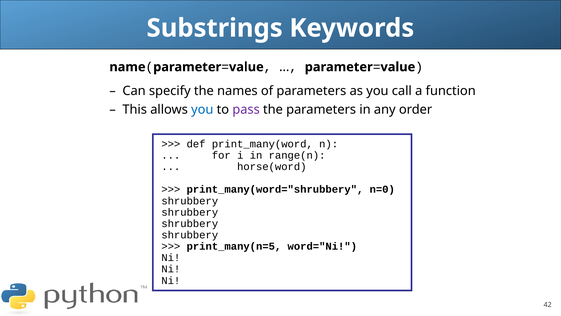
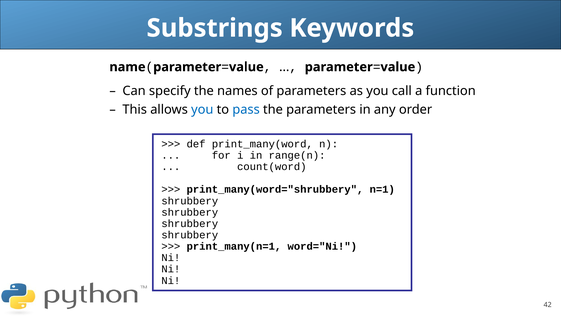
pass colour: purple -> blue
horse(word: horse(word -> count(word
n=0: n=0 -> n=1
print_many(n=5: print_many(n=5 -> print_many(n=1
